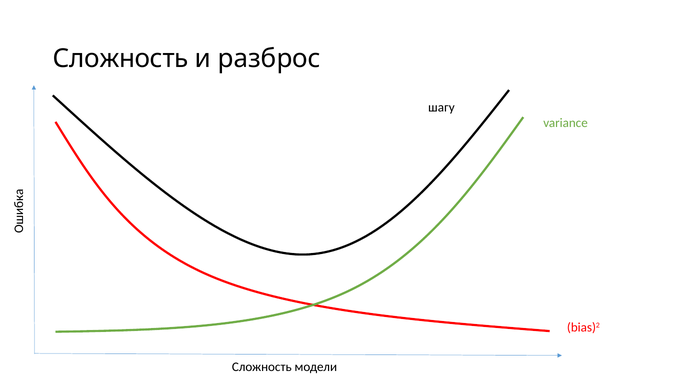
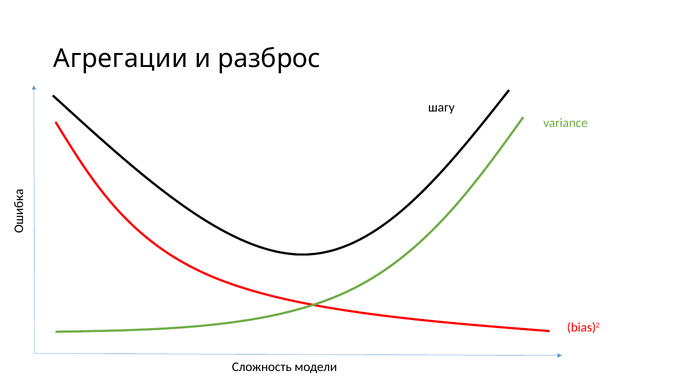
Сложность at (121, 58): Сложность -> Агрегации
